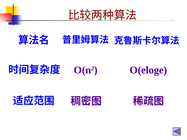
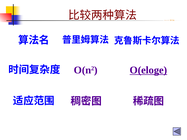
O(eloge underline: none -> present
